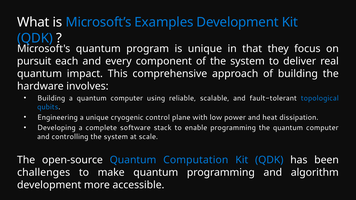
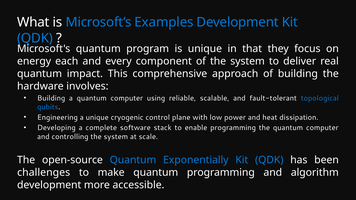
pursuit: pursuit -> energy
Computation: Computation -> Exponentially
